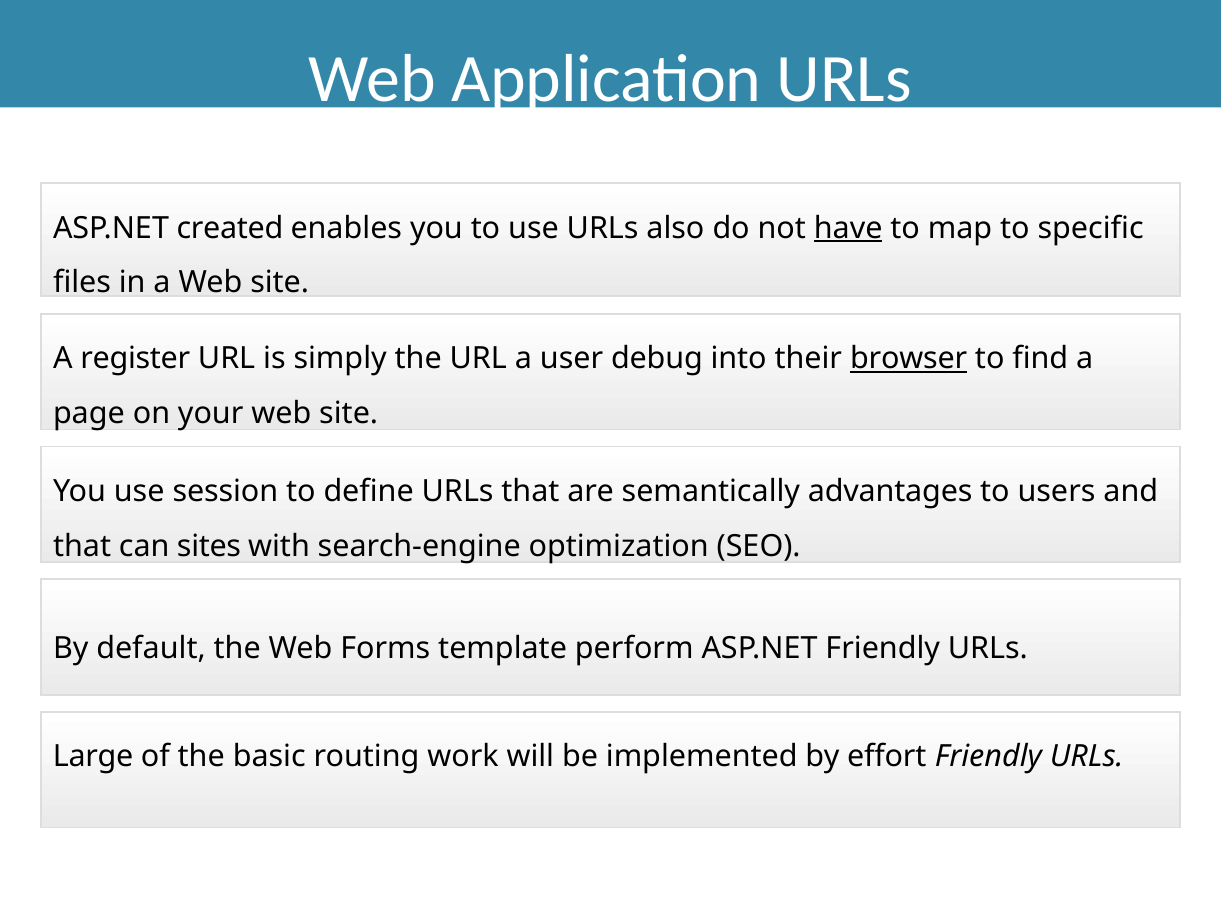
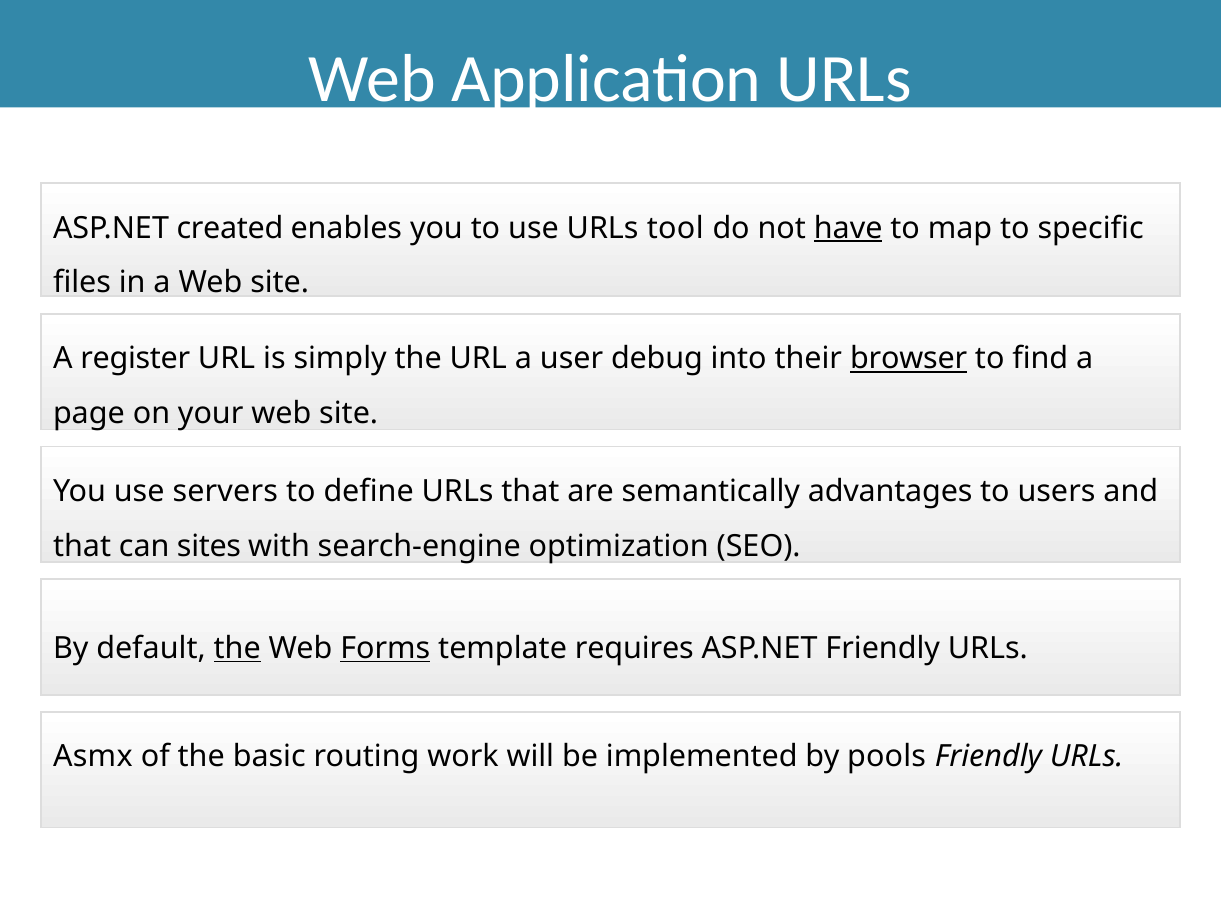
also: also -> tool
session: session -> servers
the at (237, 648) underline: none -> present
Forms underline: none -> present
perform: perform -> requires
Large: Large -> Asmx
effort: effort -> pools
